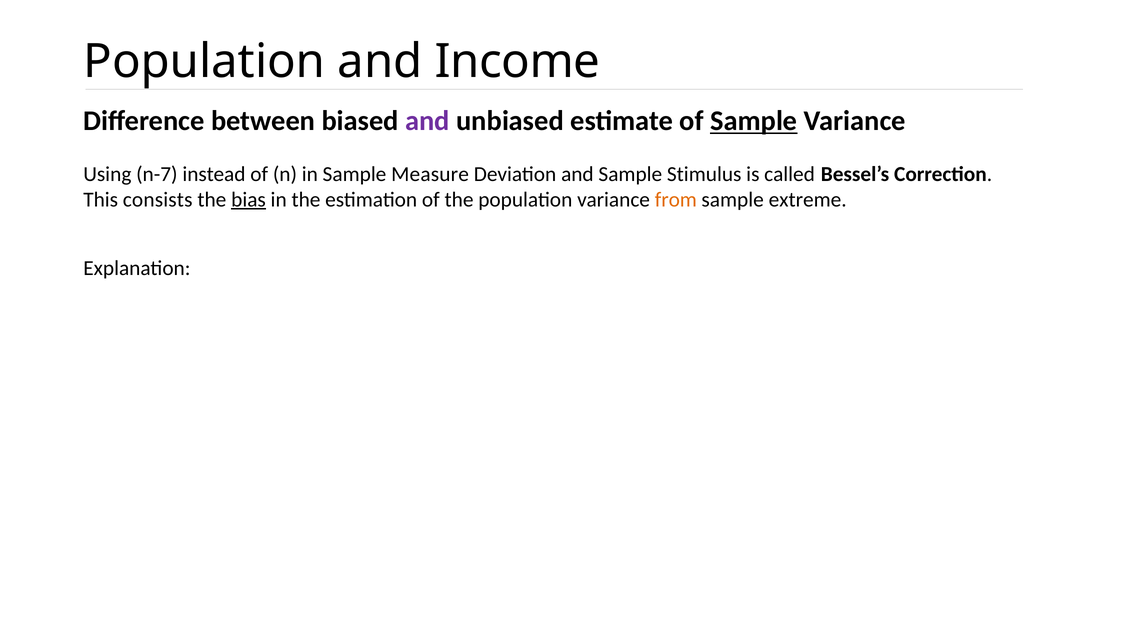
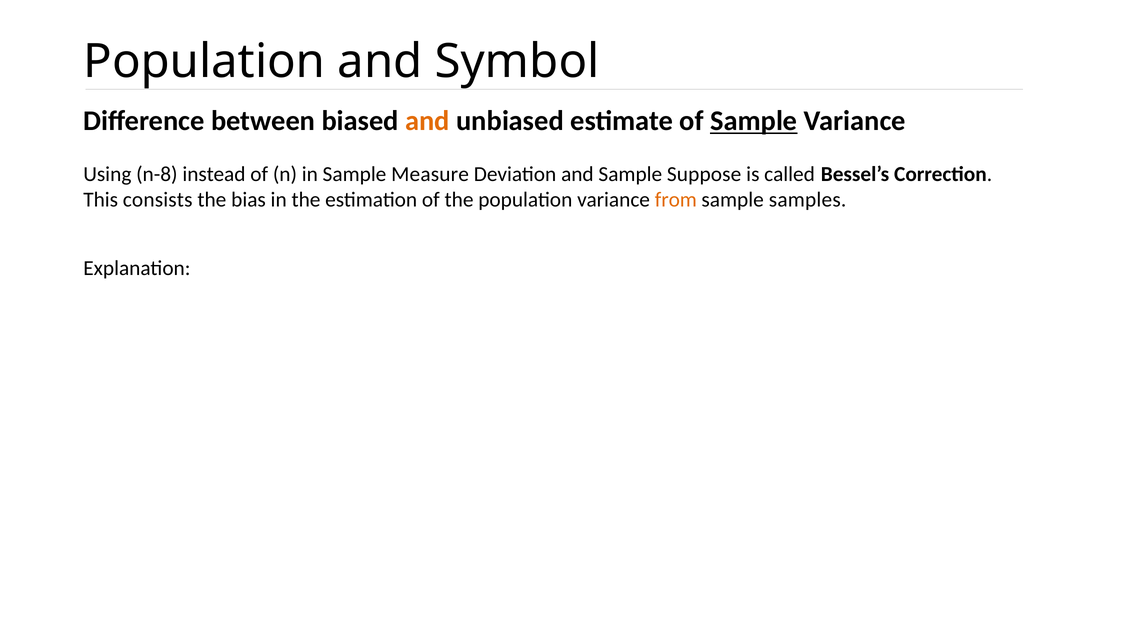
Income: Income -> Symbol
and at (427, 121) colour: purple -> orange
n-7: n-7 -> n-8
Stimulus: Stimulus -> Suppose
bias underline: present -> none
extreme: extreme -> samples
